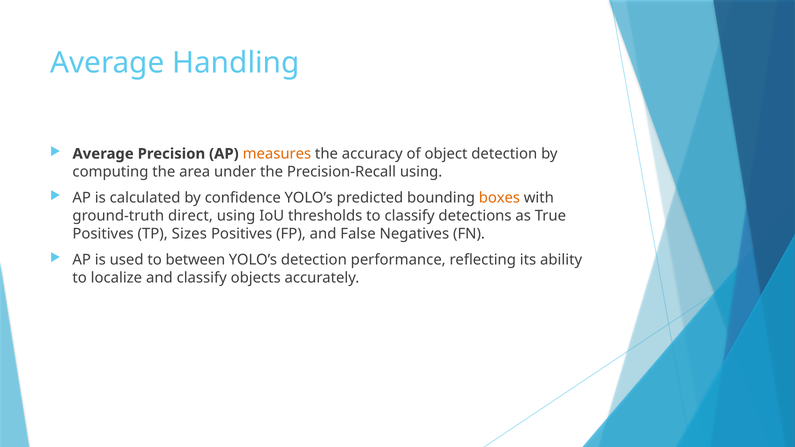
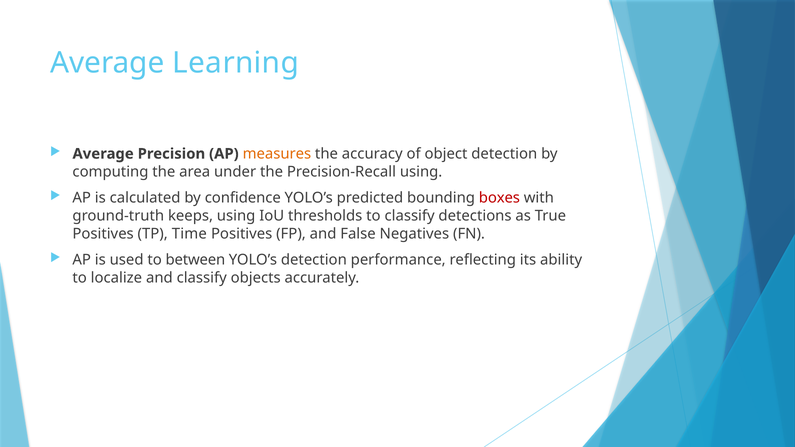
Handling: Handling -> Learning
boxes colour: orange -> red
direct: direct -> keeps
Sizes: Sizes -> Time
